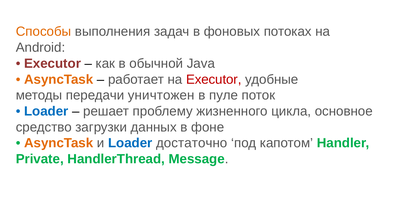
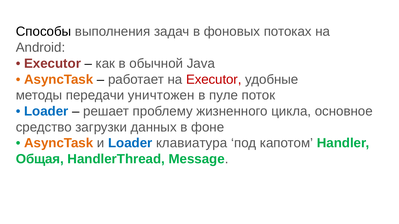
Способы colour: orange -> black
достаточно: достаточно -> клавиатура
Private: Private -> Общая
